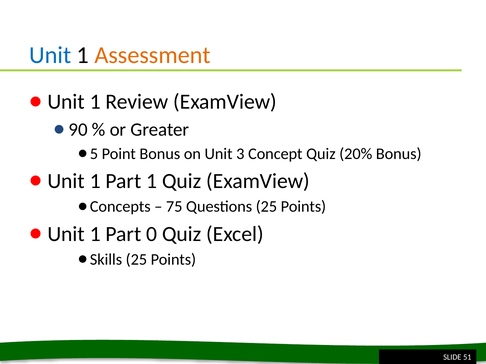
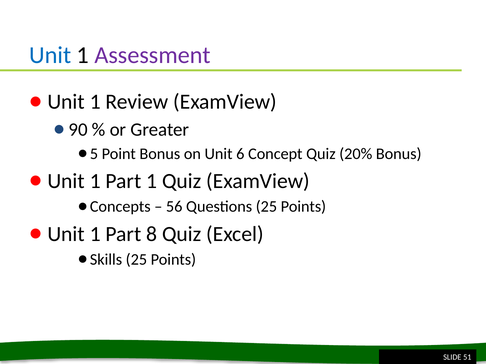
Assessment colour: orange -> purple
3: 3 -> 6
75: 75 -> 56
0: 0 -> 8
